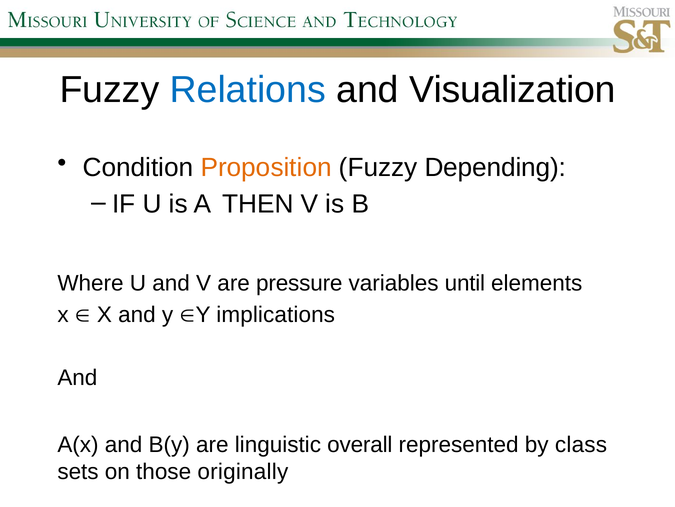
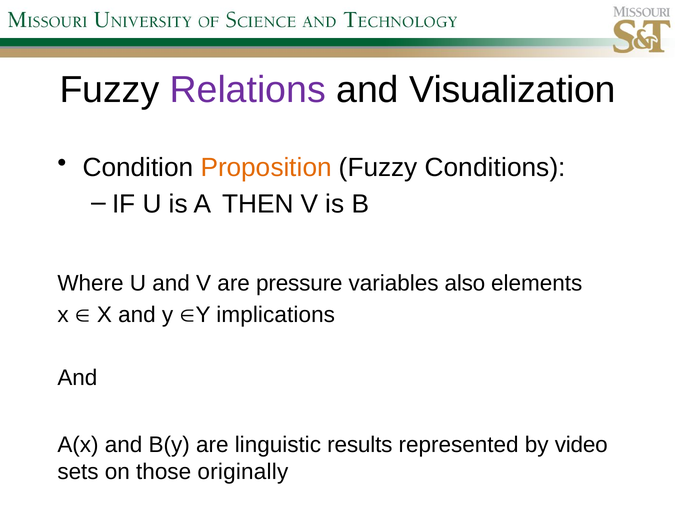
Relations colour: blue -> purple
Depending: Depending -> Conditions
until: until -> also
overall: overall -> results
class: class -> video
